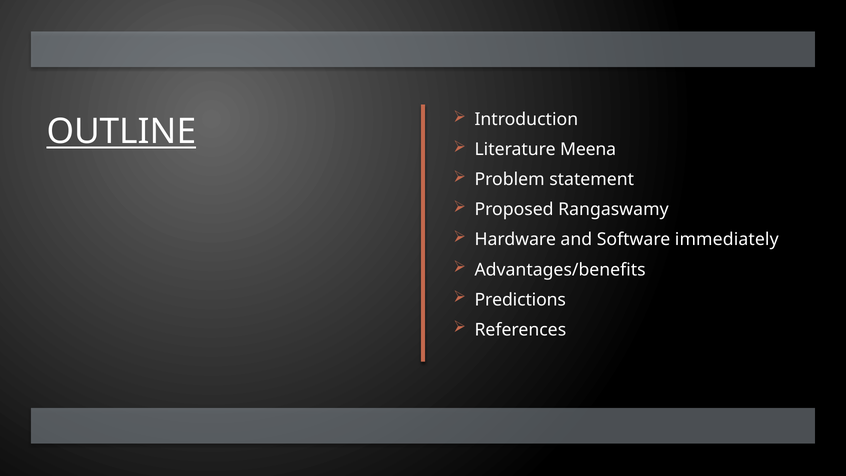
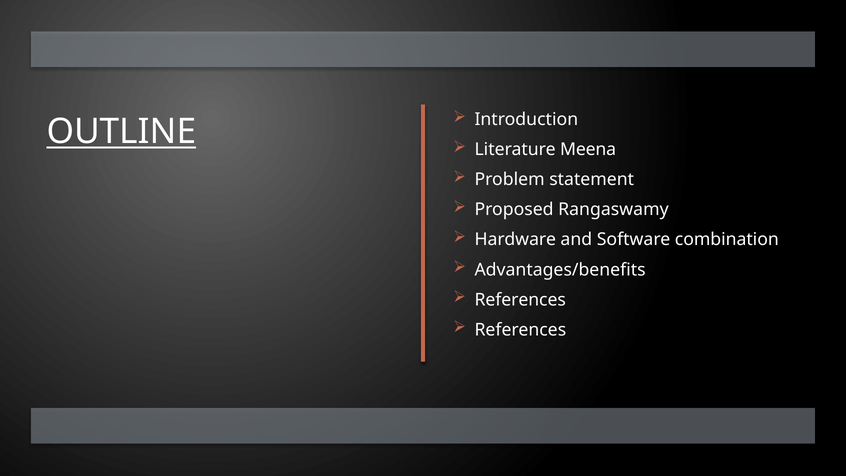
immediately: immediately -> combination
Predictions at (520, 300): Predictions -> References
